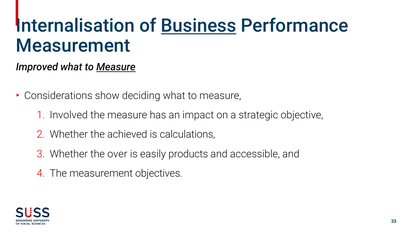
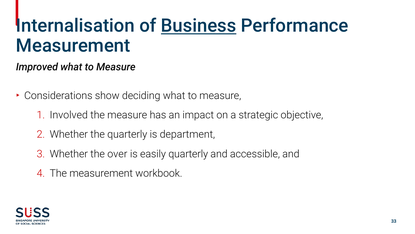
Measure at (116, 67) underline: present -> none
the achieved: achieved -> quarterly
calculations: calculations -> department
easily products: products -> quarterly
objectives: objectives -> workbook
